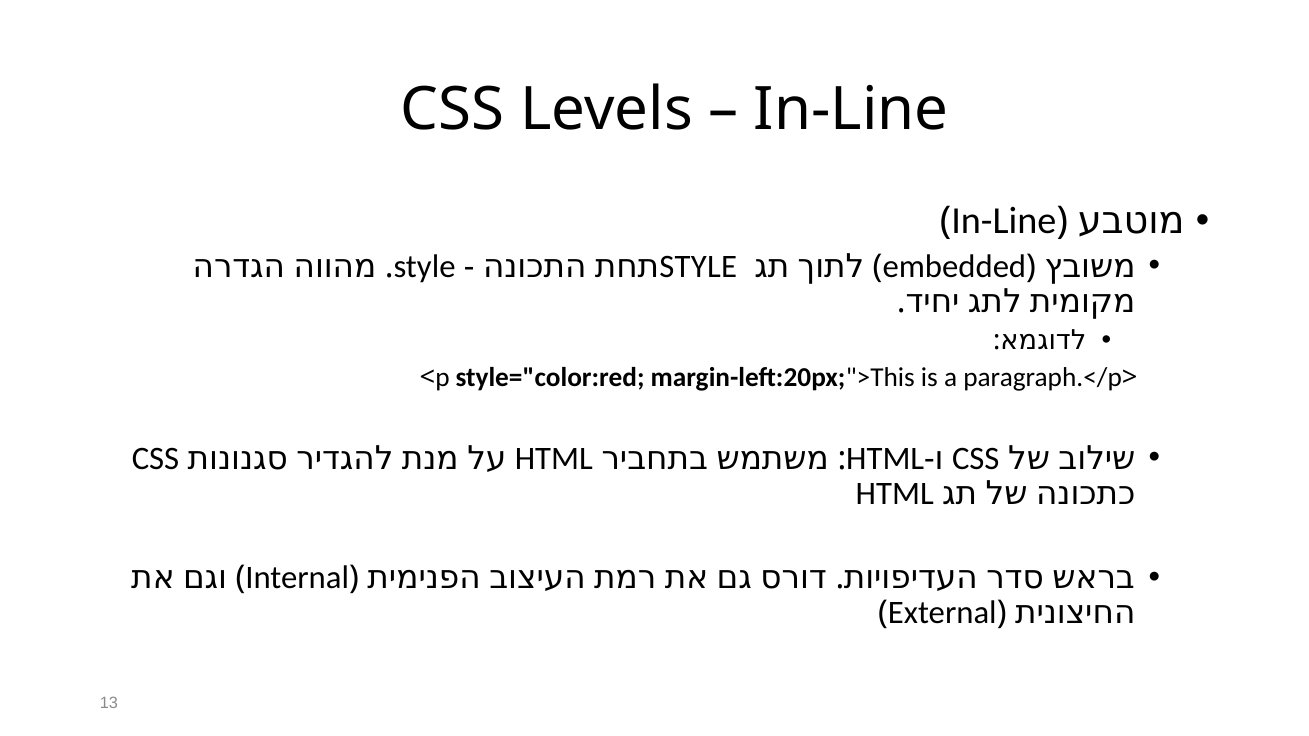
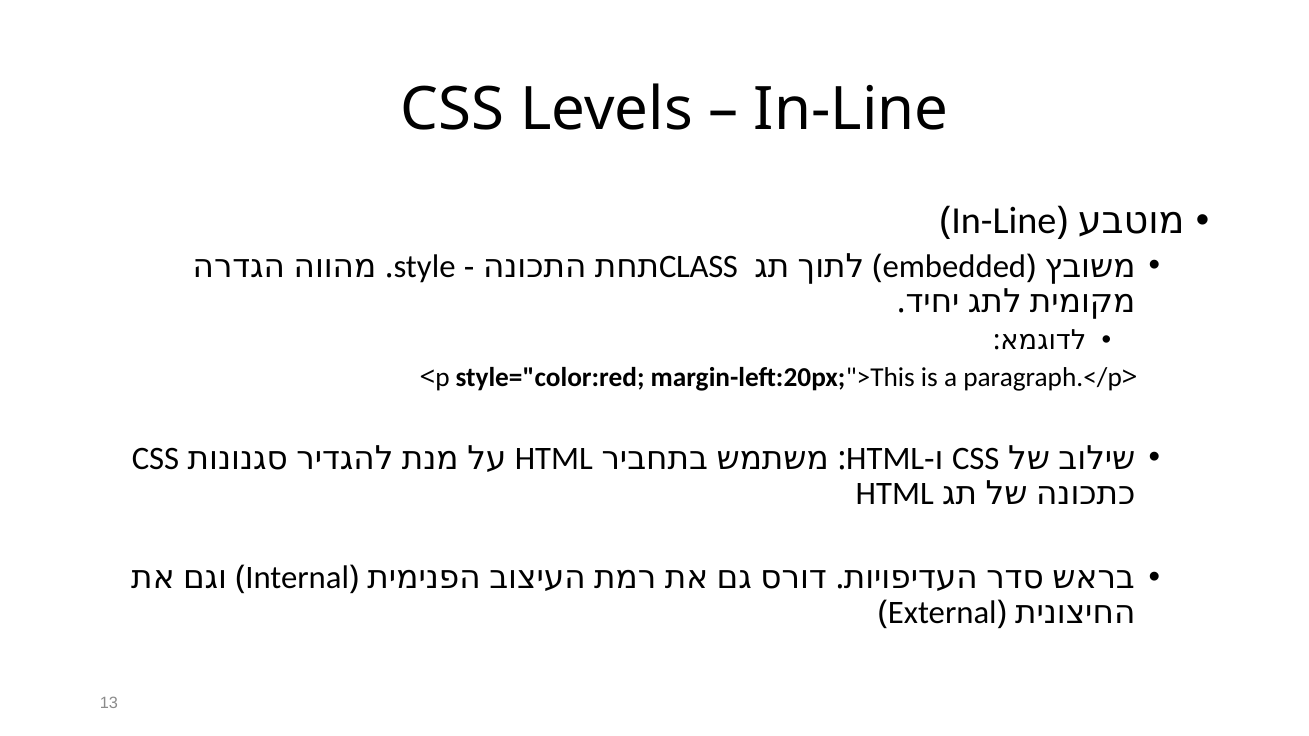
STYLE at (698, 266): STYLE -> CLASS
